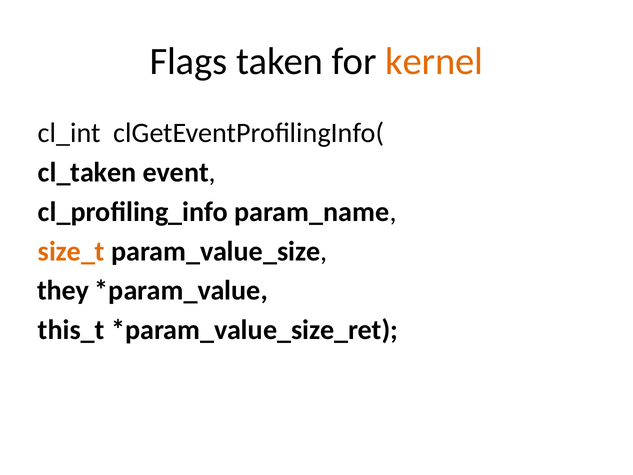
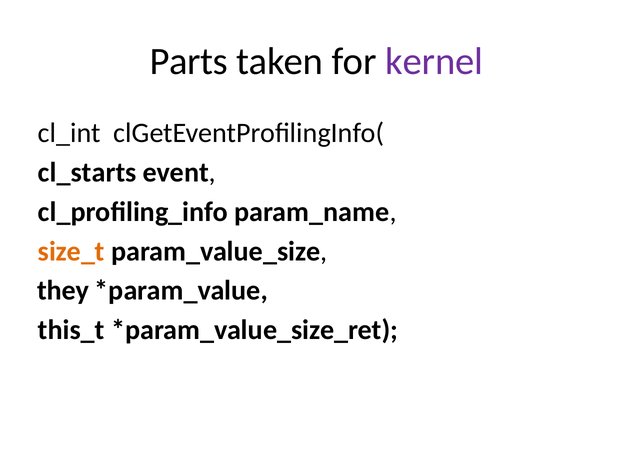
Flags: Flags -> Parts
kernel colour: orange -> purple
cl_taken: cl_taken -> cl_starts
